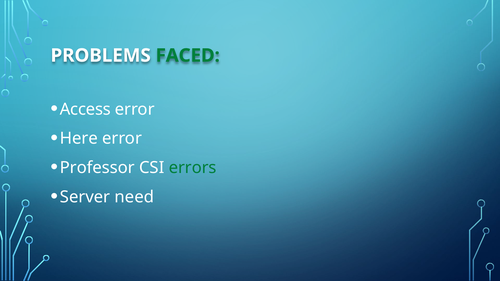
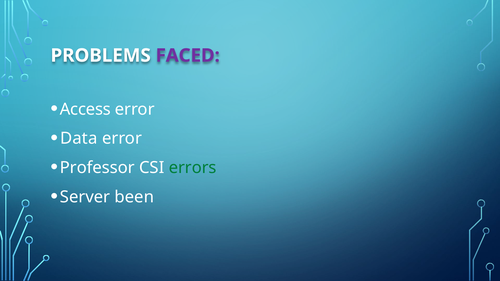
FACED colour: green -> purple
Here: Here -> Data
need: need -> been
